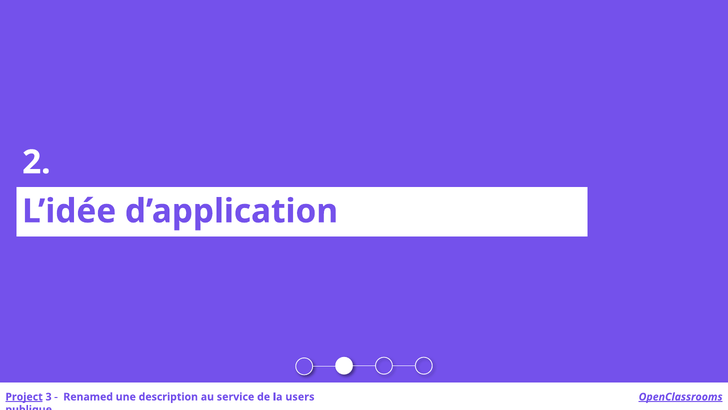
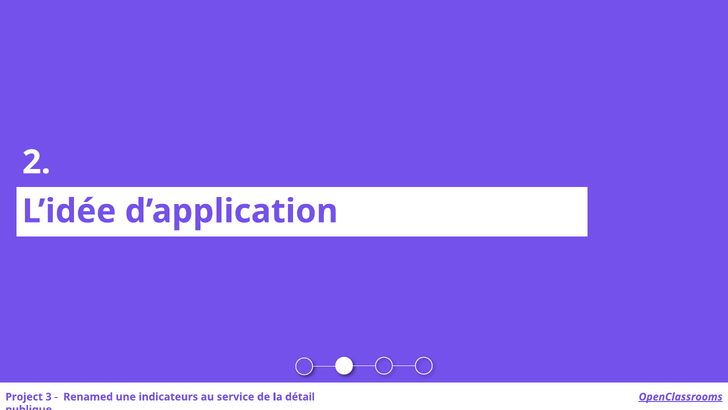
Project underline: present -> none
description: description -> indicateurs
users: users -> détail
